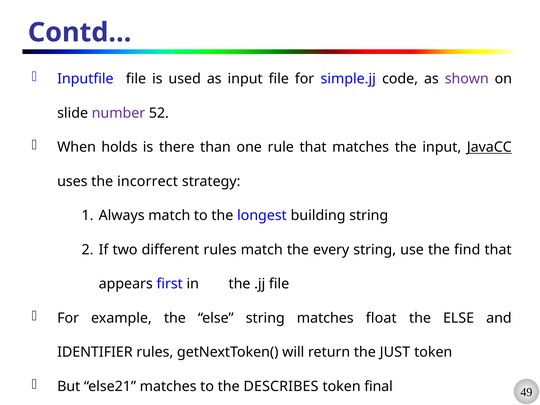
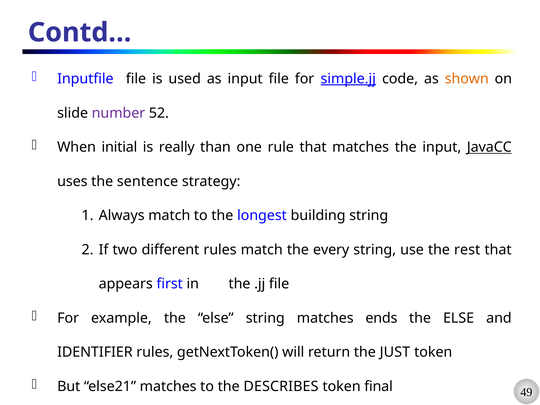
simple.jj underline: none -> present
shown colour: purple -> orange
holds: holds -> initial
there: there -> really
incorrect: incorrect -> sentence
find: find -> rest
float: float -> ends
